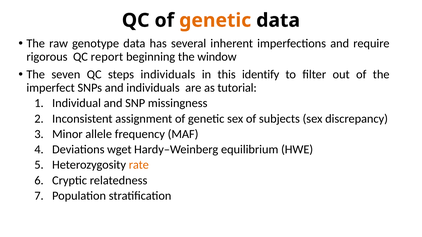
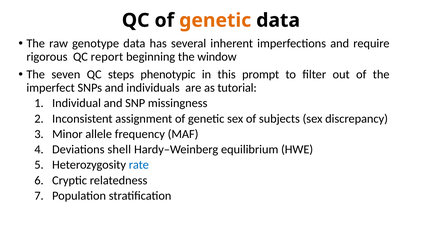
steps individuals: individuals -> phenotypic
identify: identify -> prompt
wget: wget -> shell
rate colour: orange -> blue
